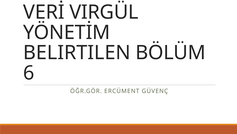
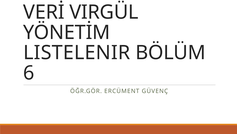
BELIRTILEN: BELIRTILEN -> LISTELENIR
